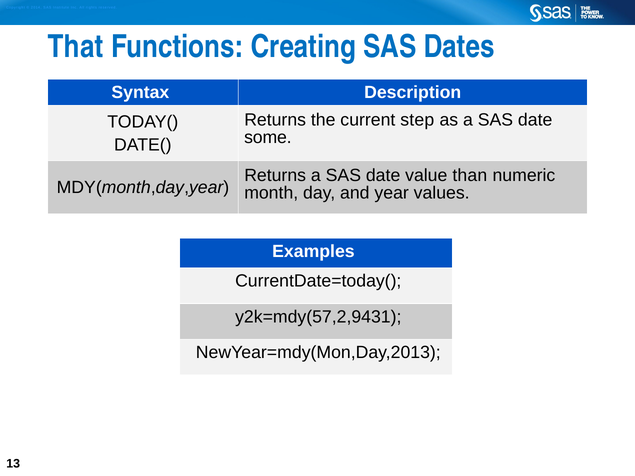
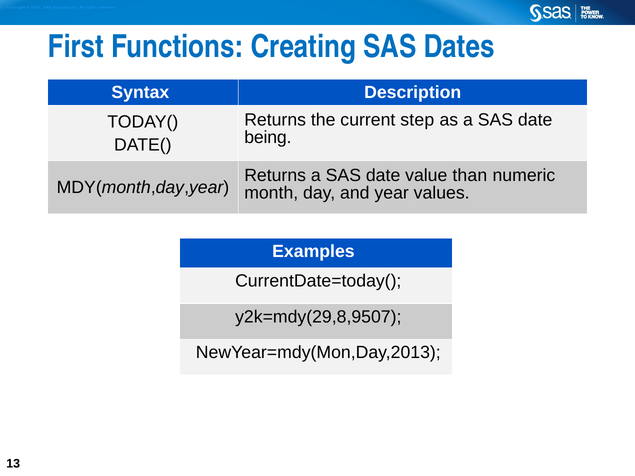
That: That -> First
some: some -> being
y2k=mdy(57,2,9431: y2k=mdy(57,2,9431 -> y2k=mdy(29,8,9507
